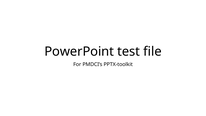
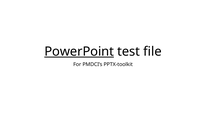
PowerPoint underline: none -> present
